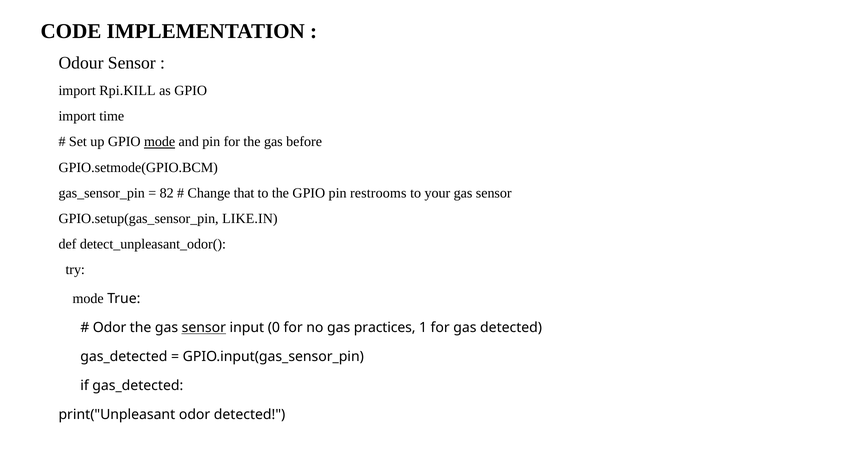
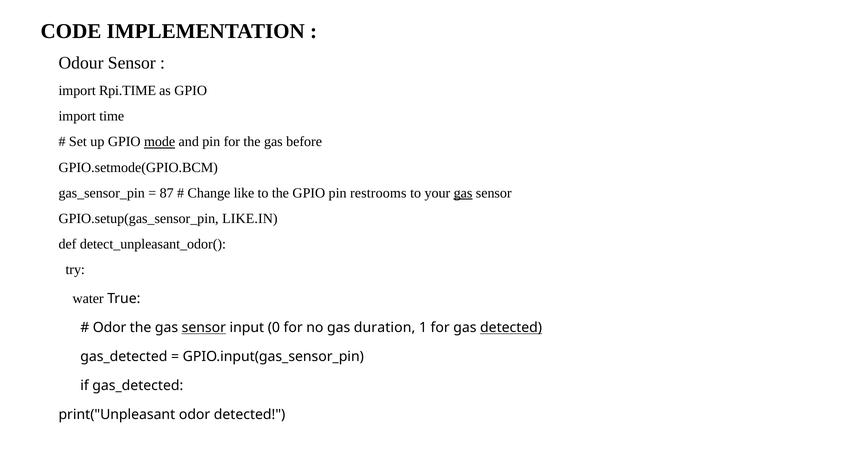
Rpi.KILL: Rpi.KILL -> Rpi.TIME
82: 82 -> 87
that: that -> like
gas at (463, 193) underline: none -> present
mode at (88, 299): mode -> water
practices: practices -> duration
detected at (511, 328) underline: none -> present
